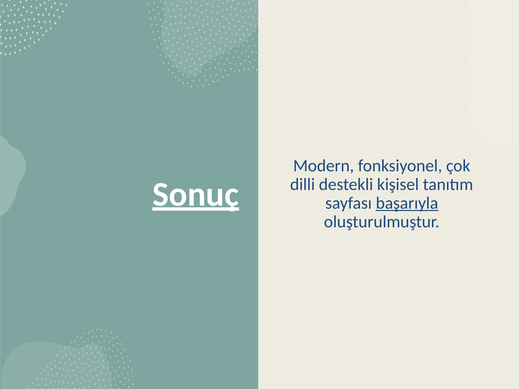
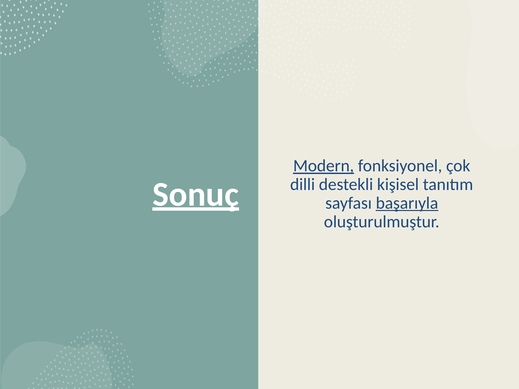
Modern underline: none -> present
